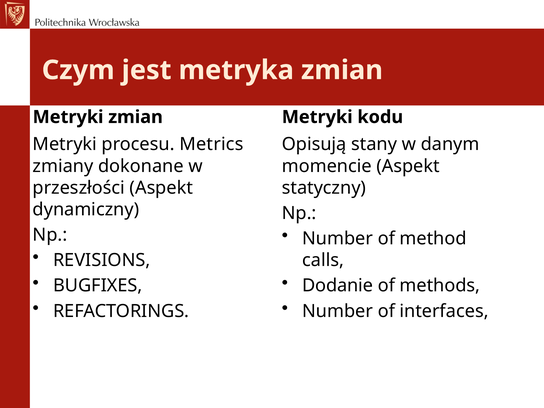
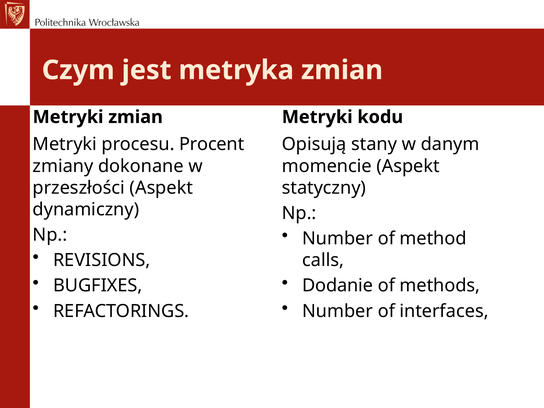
Metrics: Metrics -> Procent
